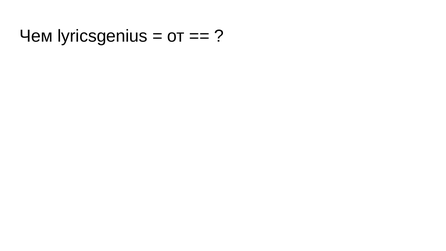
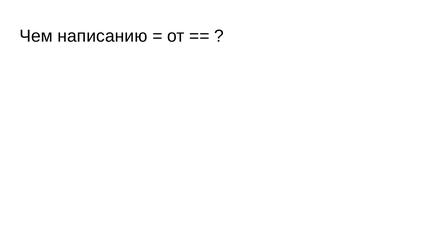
lyricsgenius: lyricsgenius -> написанию
